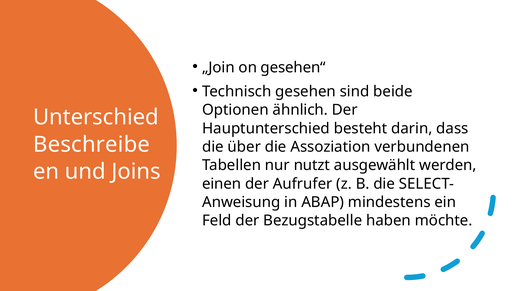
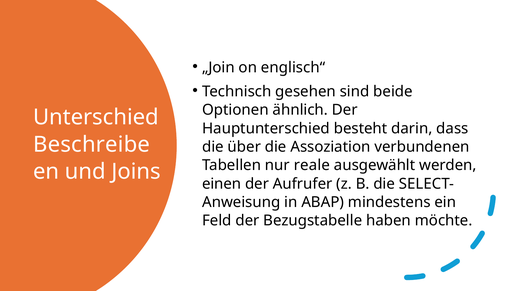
gesehen“: gesehen“ -> englisch“
nutzt: nutzt -> reale
